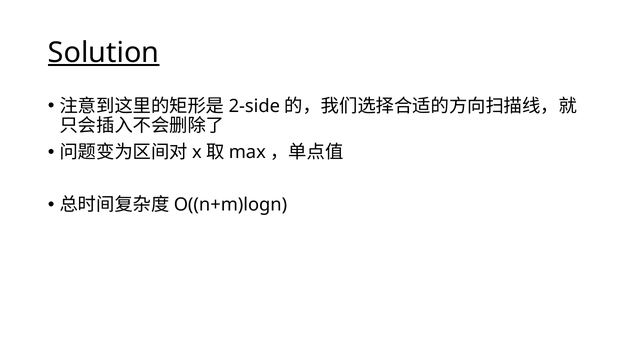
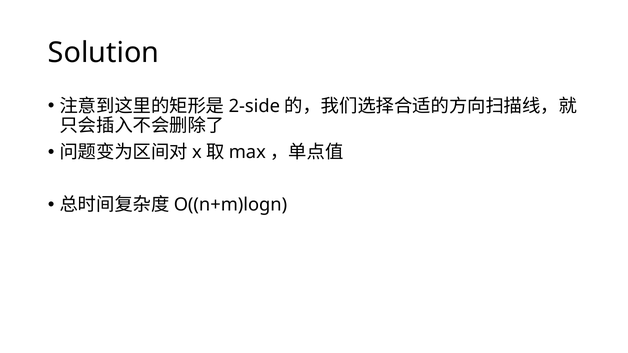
Solution underline: present -> none
